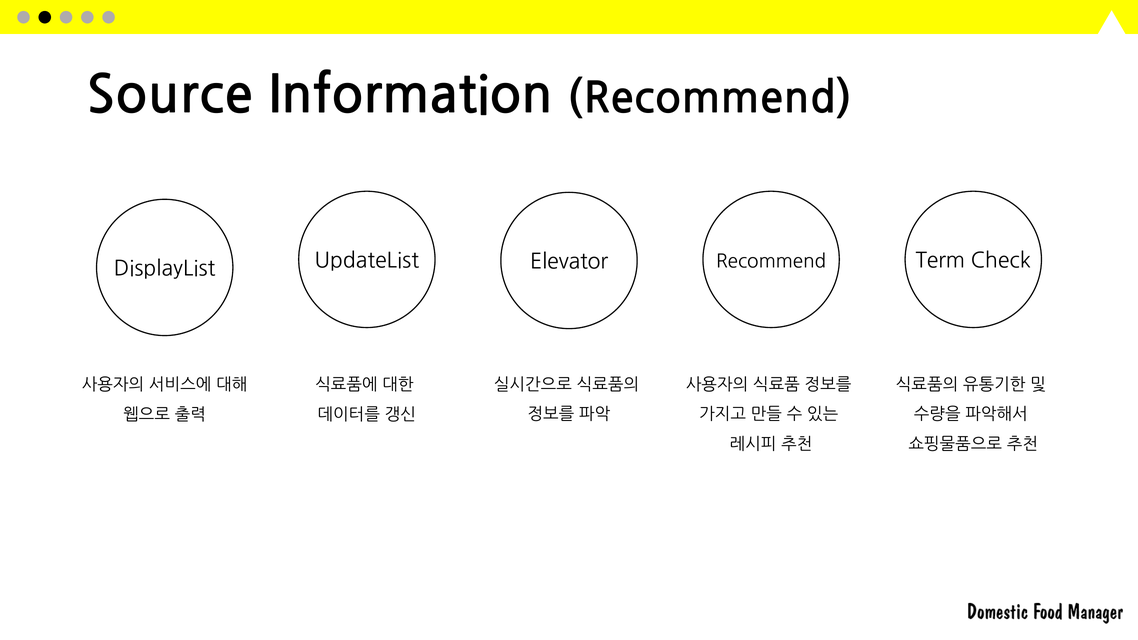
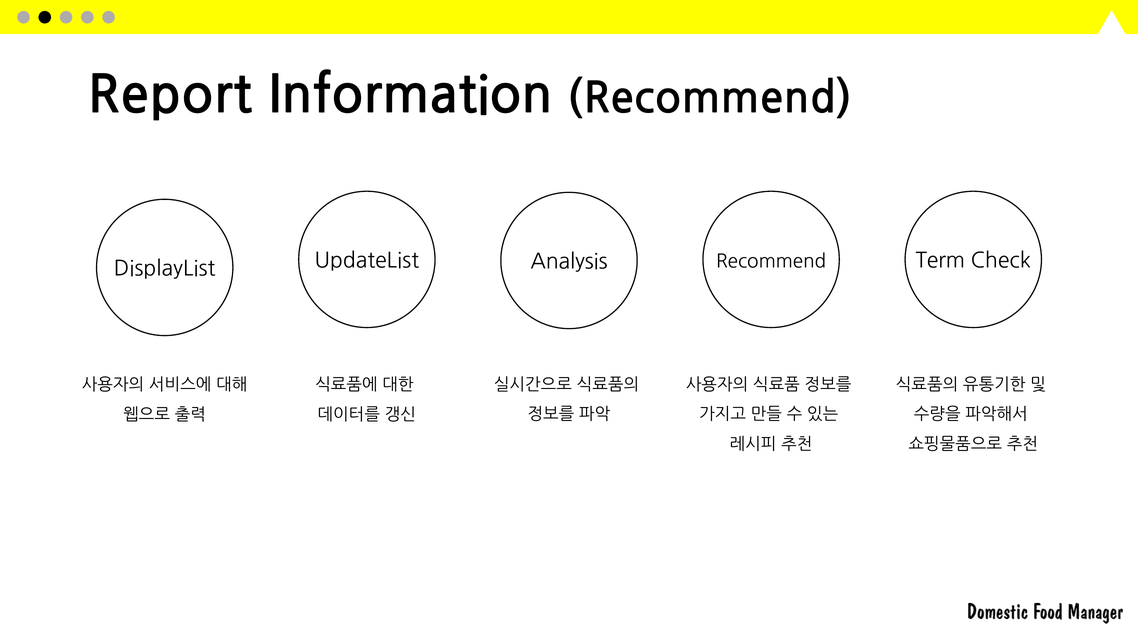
Source: Source -> Report
Elevator: Elevator -> Analysis
